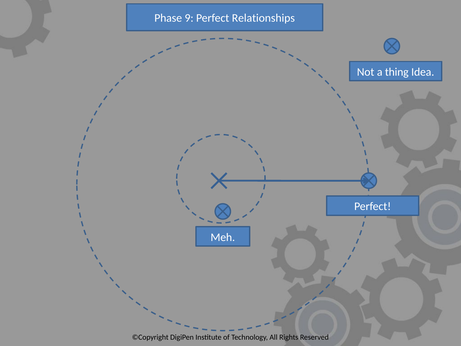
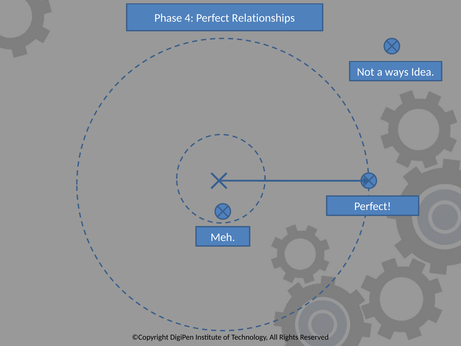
9: 9 -> 4
thing: thing -> ways
